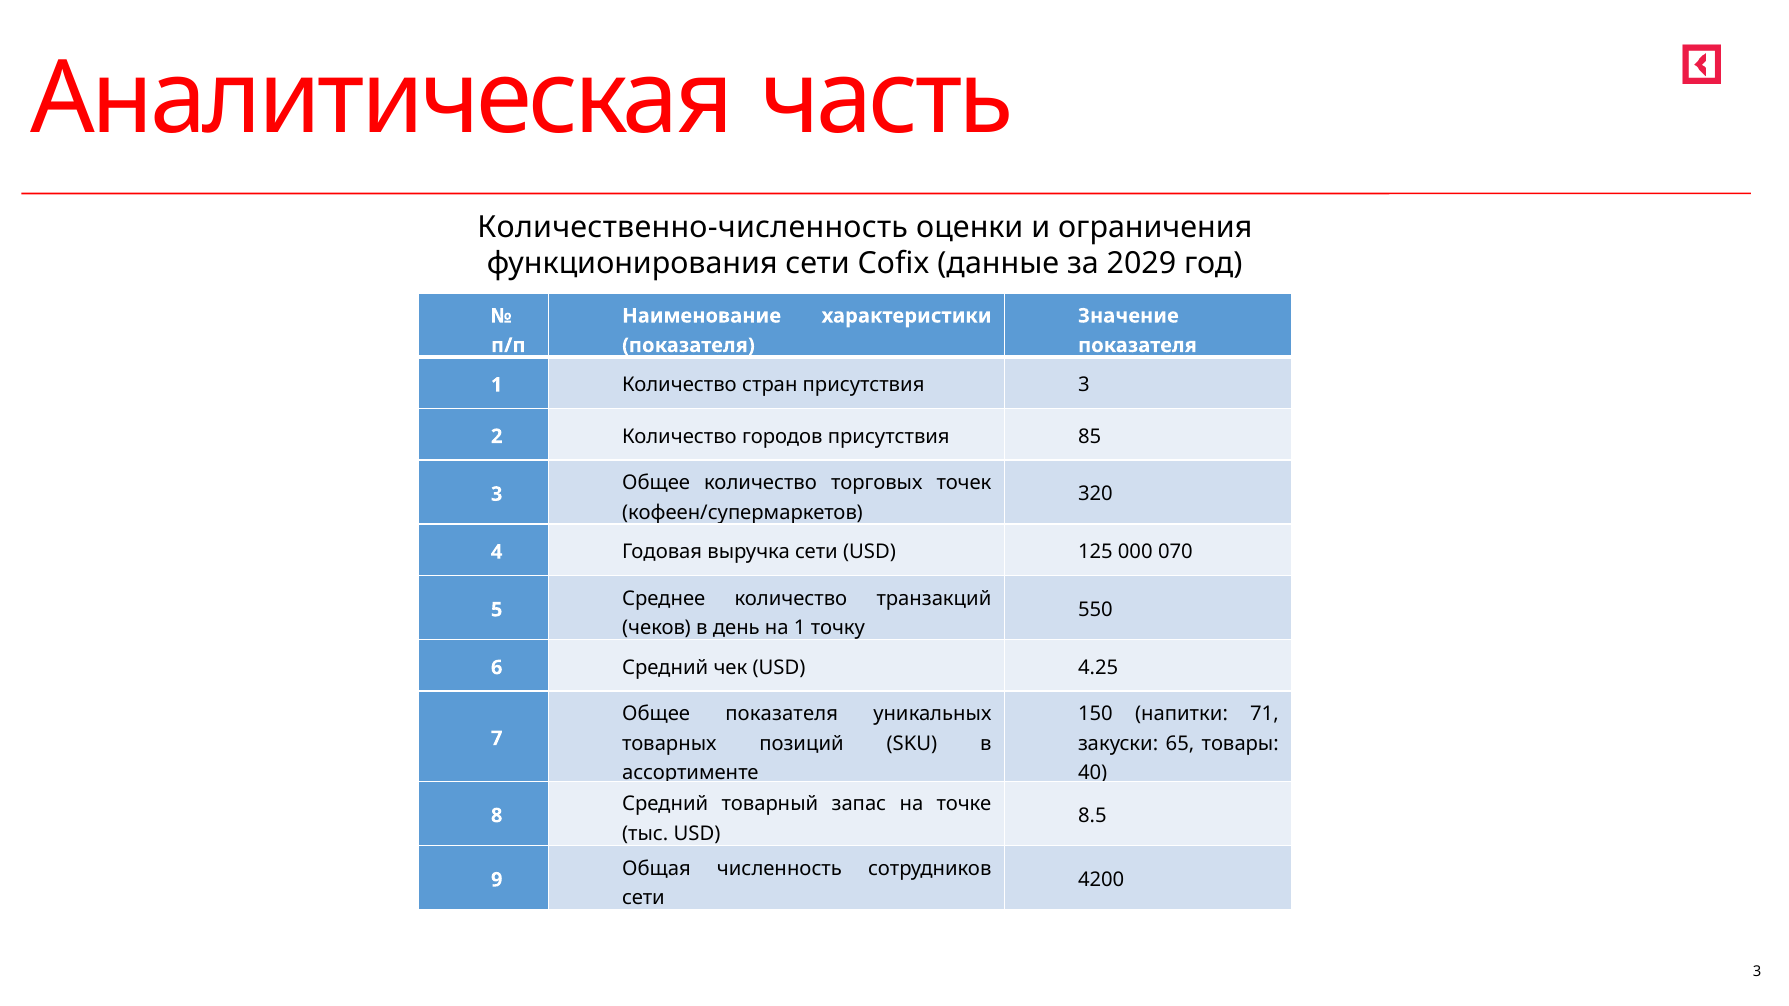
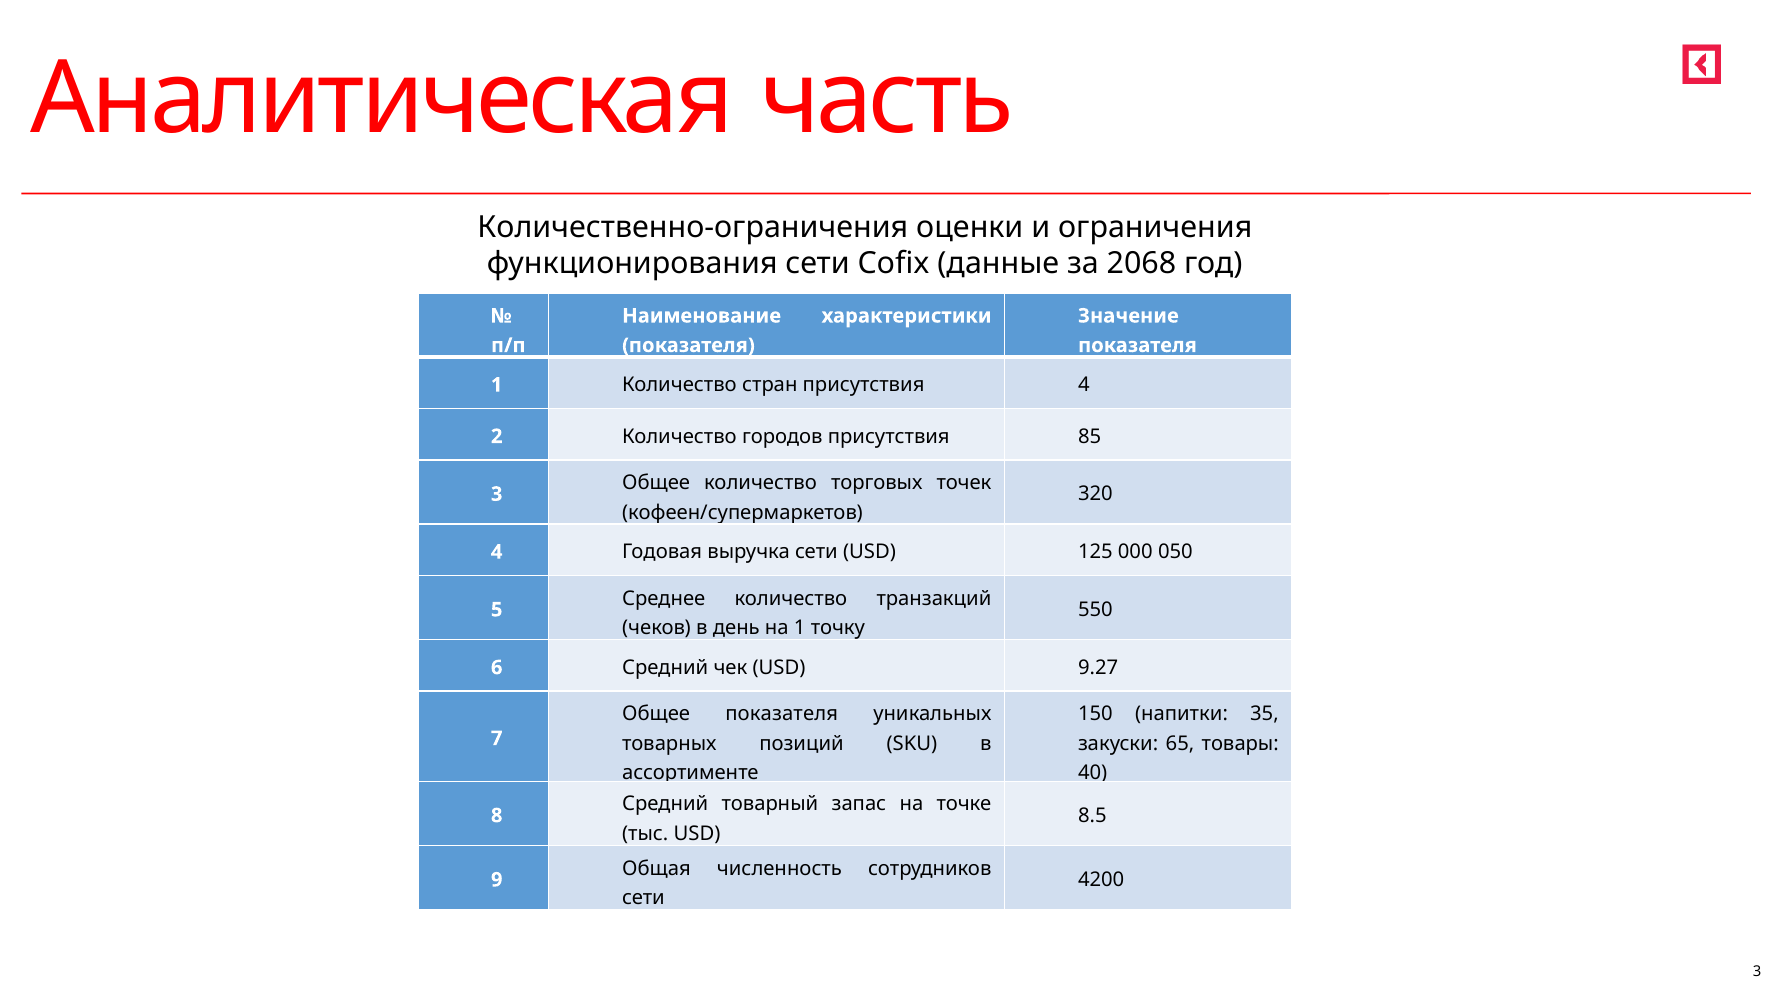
Количественно-численность: Количественно-численность -> Количественно-ограничения
2029: 2029 -> 2068
присутствия 3: 3 -> 4
070: 070 -> 050
4.25: 4.25 -> 9.27
71: 71 -> 35
